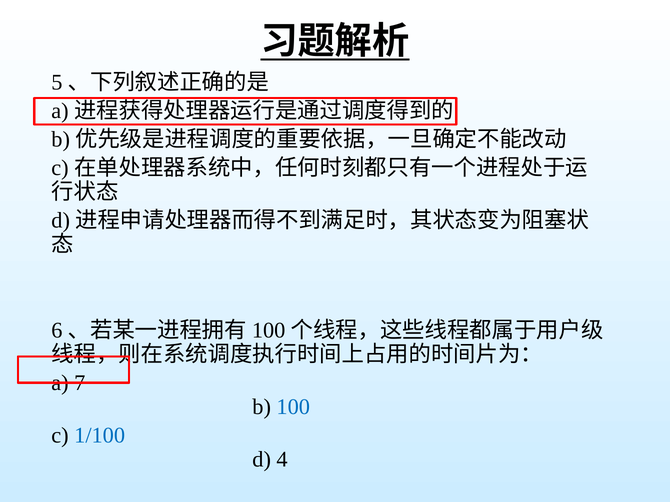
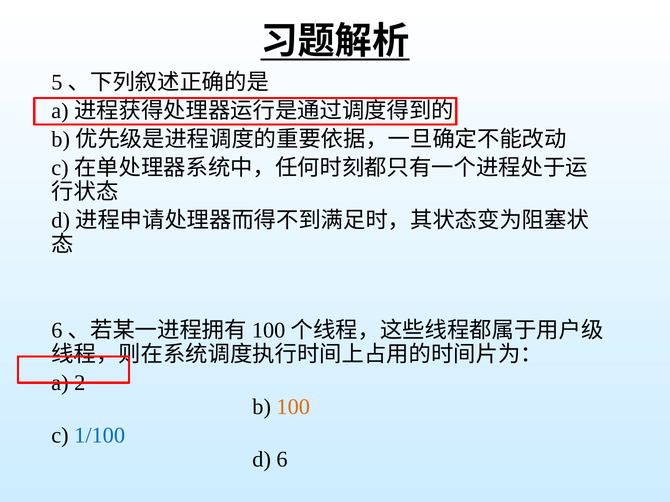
7: 7 -> 2
100 colour: blue -> orange
4: 4 -> 6
